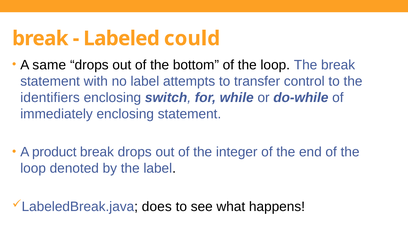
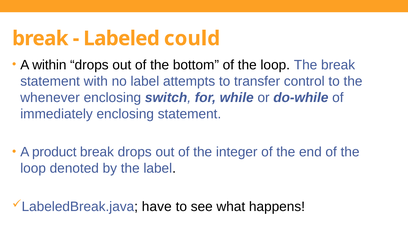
same: same -> within
identifiers: identifiers -> whenever
does: does -> have
